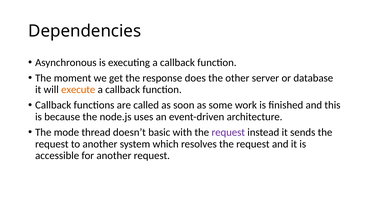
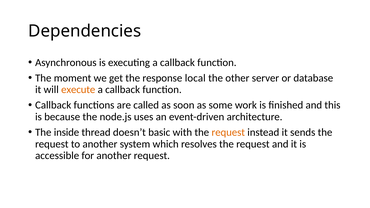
does: does -> local
mode: mode -> inside
request at (228, 132) colour: purple -> orange
